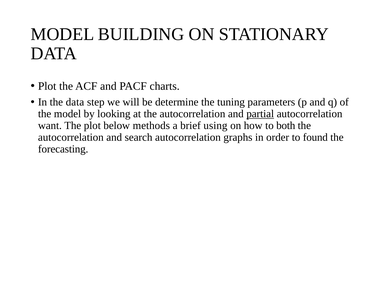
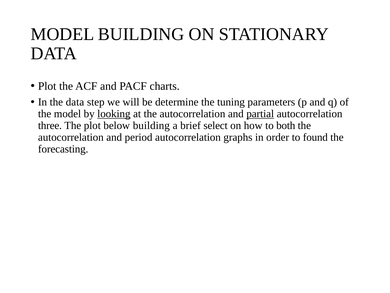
looking underline: none -> present
want: want -> three
below methods: methods -> building
using: using -> select
search: search -> period
